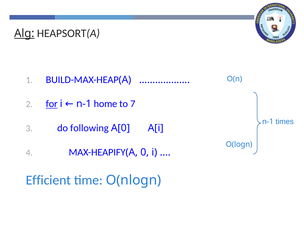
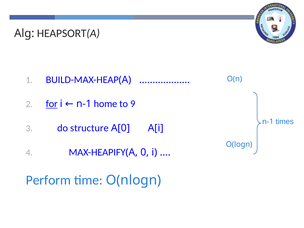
Alg underline: present -> none
7: 7 -> 9
following: following -> structure
Efficient: Efficient -> Perform
